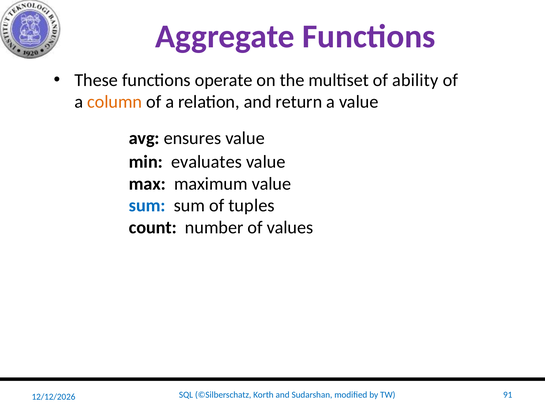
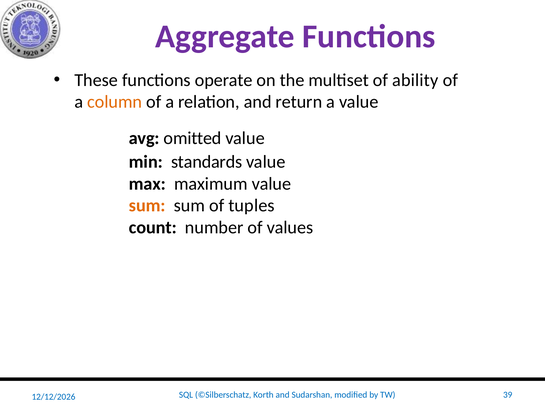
ensures: ensures -> omitted
evaluates: evaluates -> standards
sum at (147, 205) colour: blue -> orange
91: 91 -> 39
